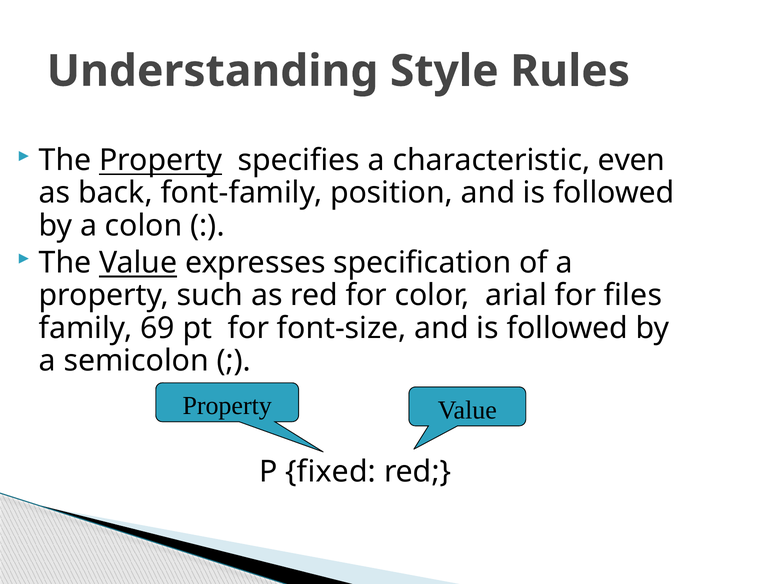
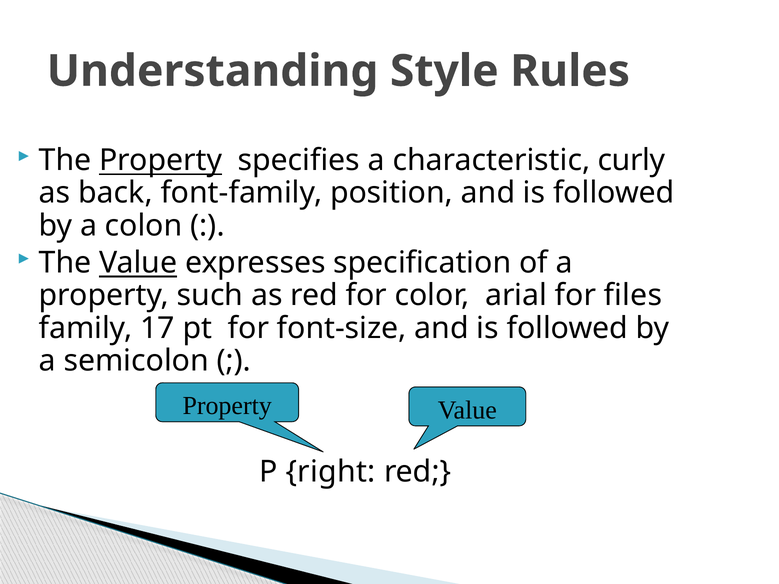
even: even -> curly
69: 69 -> 17
fixed: fixed -> right
